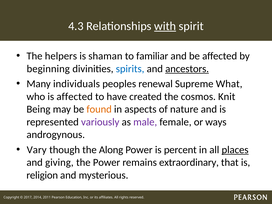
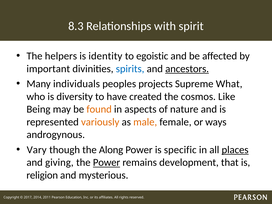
4.3: 4.3 -> 8.3
with underline: present -> none
shaman: shaman -> identity
familiar: familiar -> egoistic
beginning: beginning -> important
renewal: renewal -> projects
is affected: affected -> diversity
Knit: Knit -> Like
variously colour: purple -> orange
male colour: purple -> orange
percent: percent -> specific
Power at (107, 162) underline: none -> present
extraordinary: extraordinary -> development
